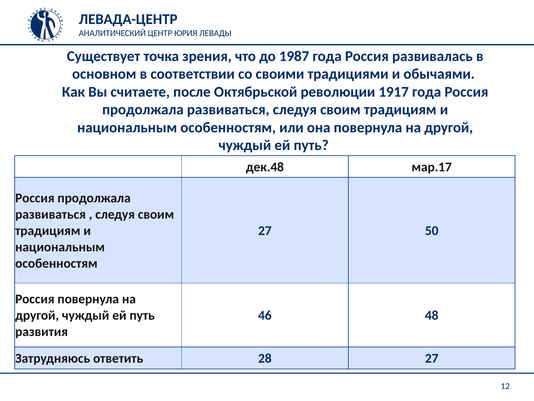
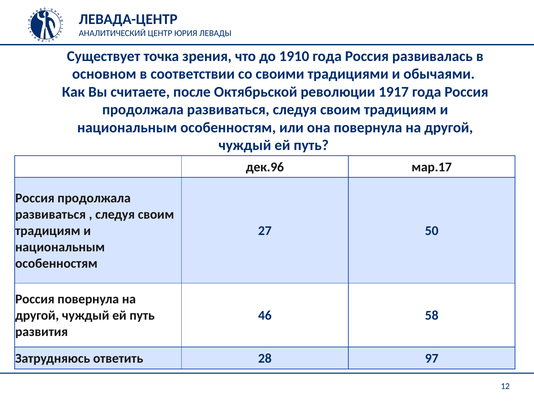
1987: 1987 -> 1910
дек.48: дек.48 -> дек.96
48: 48 -> 58
28 27: 27 -> 97
